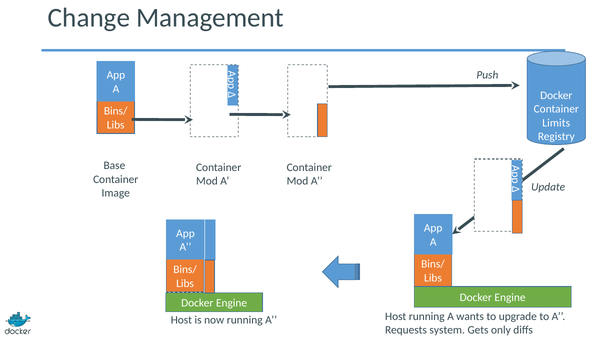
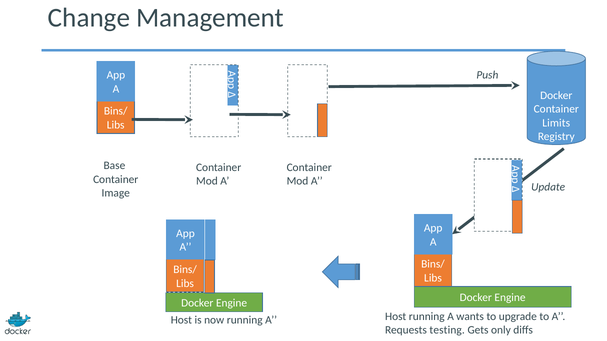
system: system -> testing
